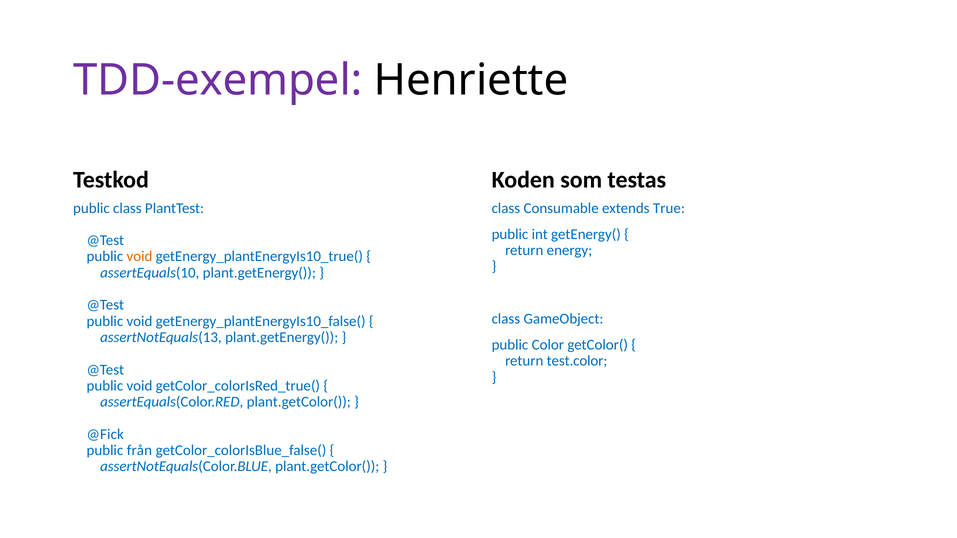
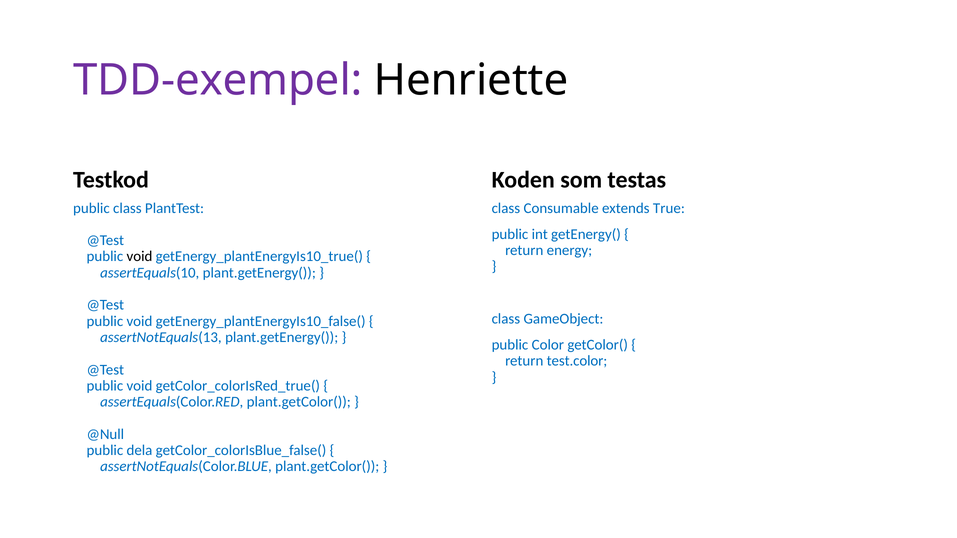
void at (140, 257) colour: orange -> black
@Fick: @Fick -> @Null
från: från -> dela
